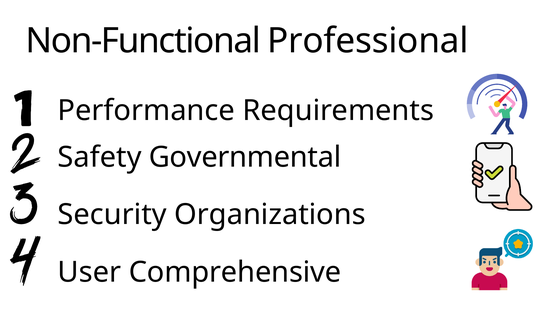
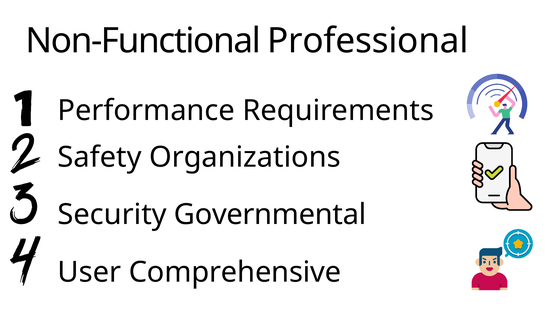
Governmental: Governmental -> Organizations
Organizations: Organizations -> Governmental
